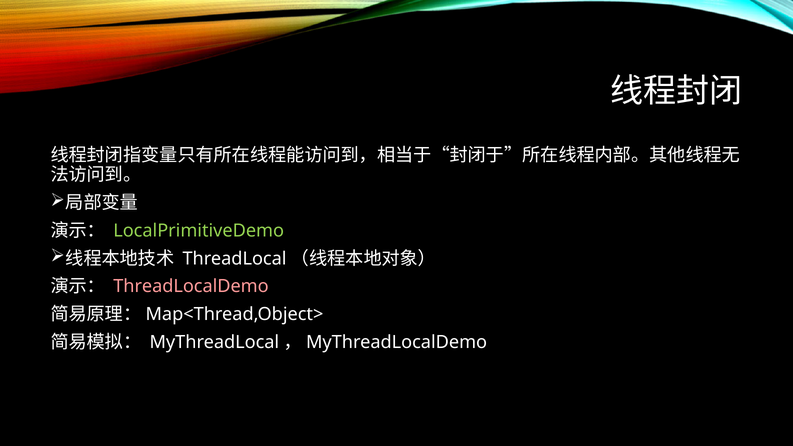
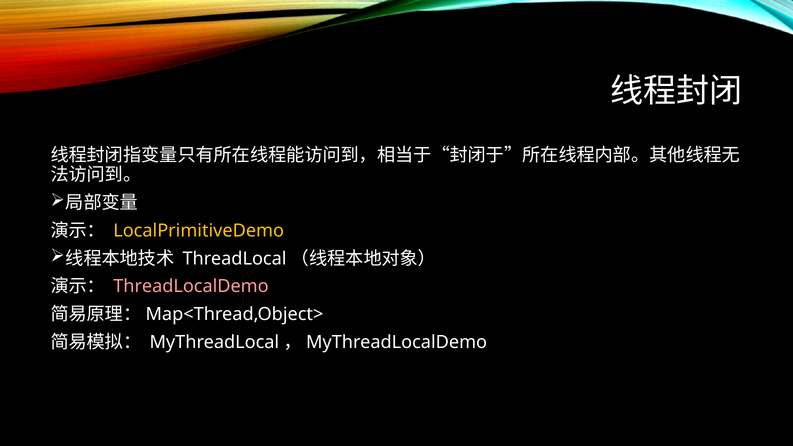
LocalPrimitiveDemo colour: light green -> yellow
